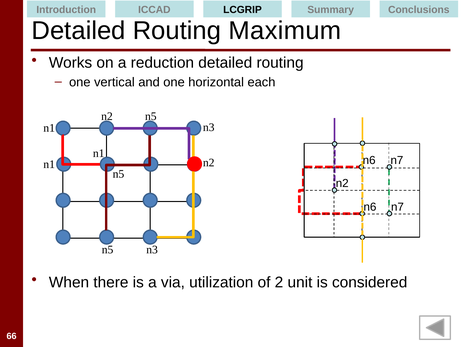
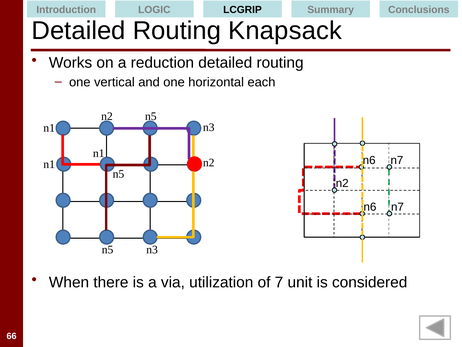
ICCAD: ICCAD -> LOGIC
Maximum: Maximum -> Knapsack
2: 2 -> 7
